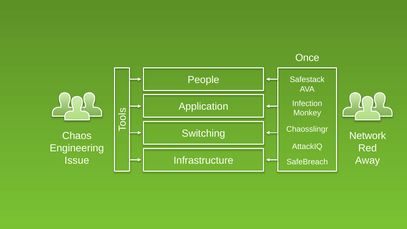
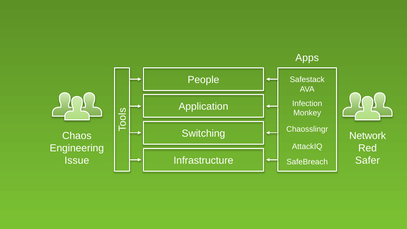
Once: Once -> Apps
Away: Away -> Safer
